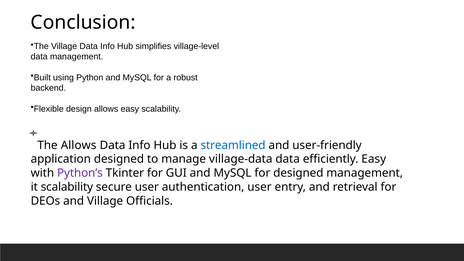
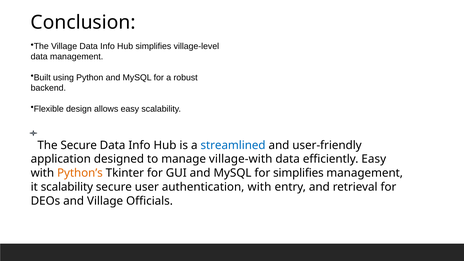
The Allows: Allows -> Secure
village-data: village-data -> village-with
Python’s colour: purple -> orange
for designed: designed -> simplifies
authentication user: user -> with
